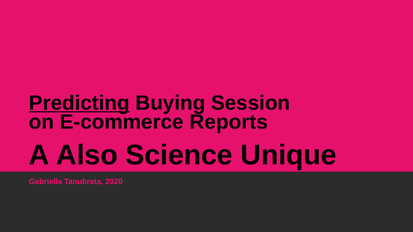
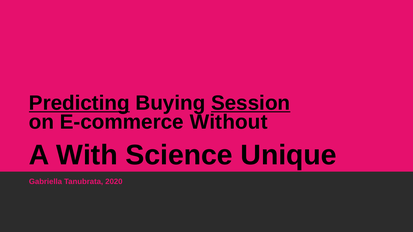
Session underline: none -> present
Reports: Reports -> Without
Also: Also -> With
